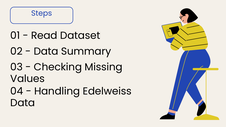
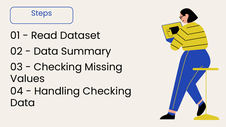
Handling Edelweiss: Edelweiss -> Checking
